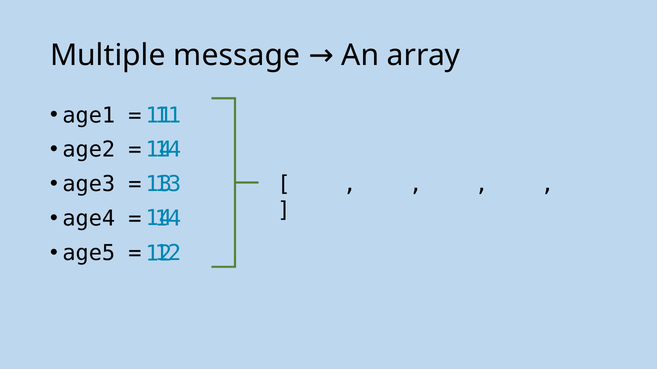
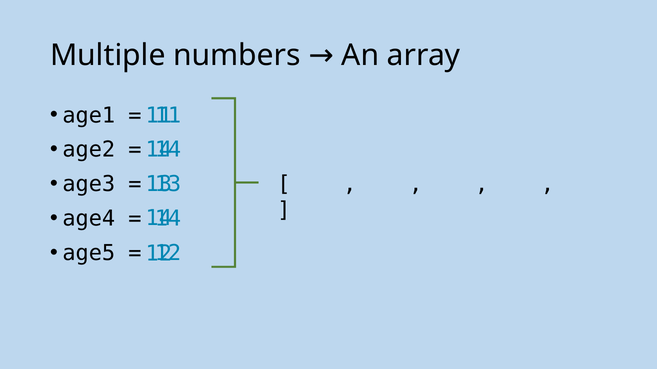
message: message -> numbers
